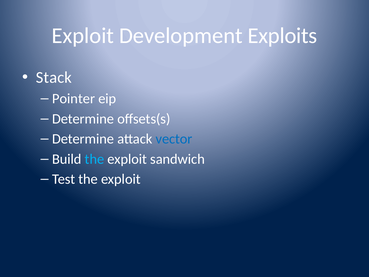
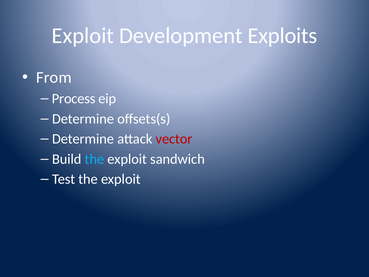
Stack: Stack -> From
Pointer: Pointer -> Process
vector colour: blue -> red
